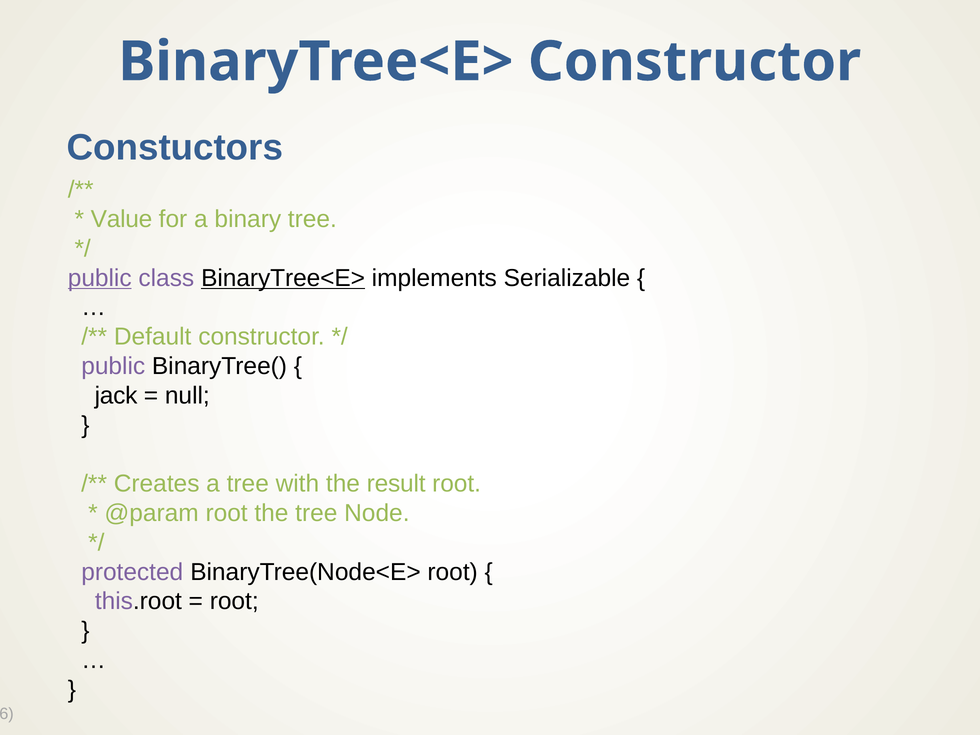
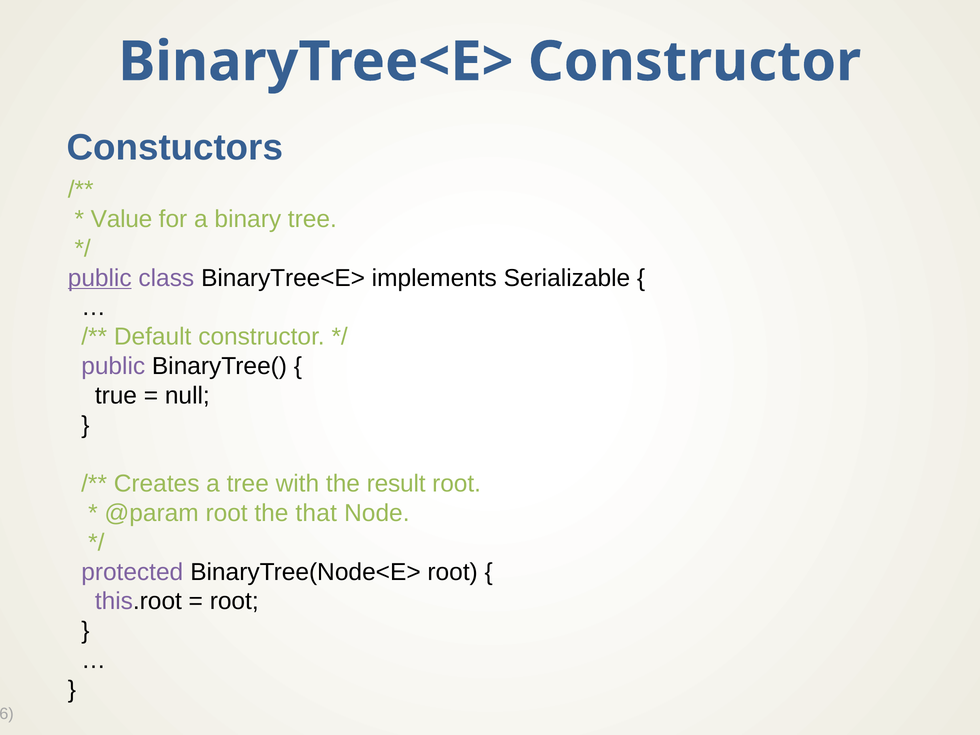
BinaryTree<E> at (283, 278) underline: present -> none
jack: jack -> true
the tree: tree -> that
